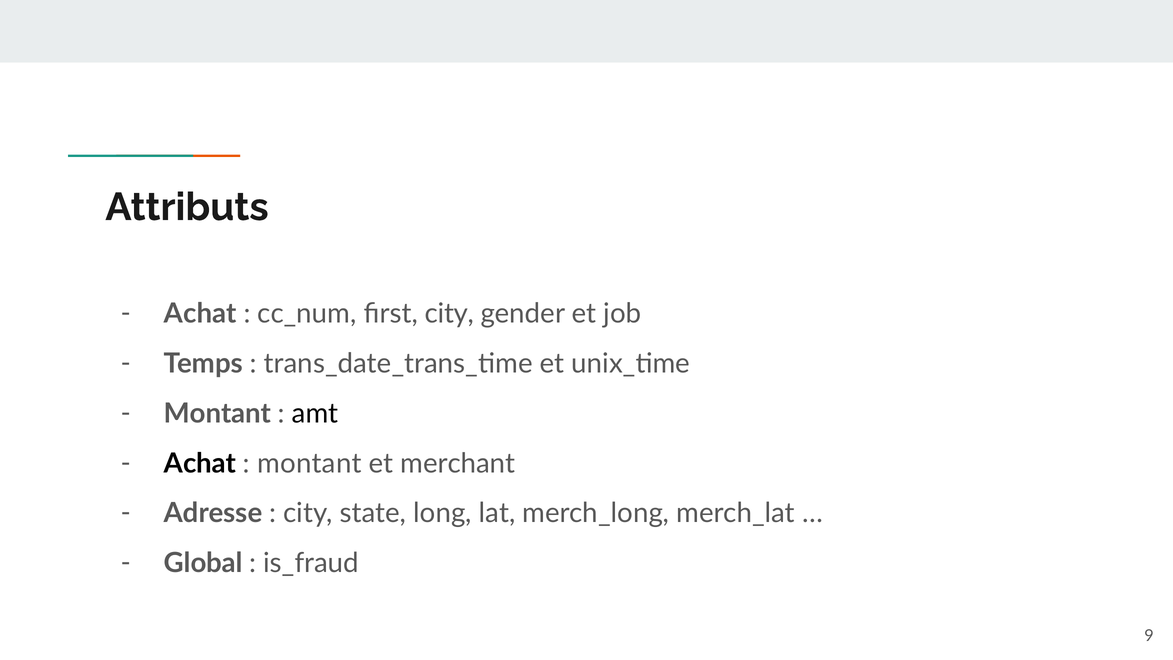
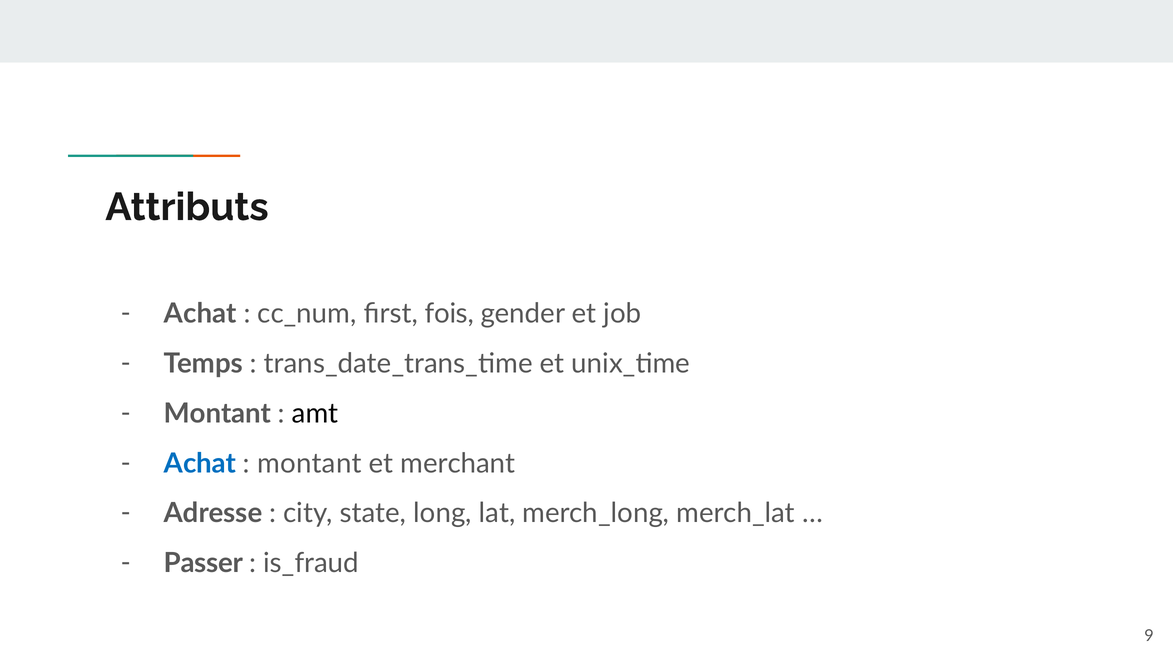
first city: city -> fois
Achat at (200, 463) colour: black -> blue
Global: Global -> Passer
